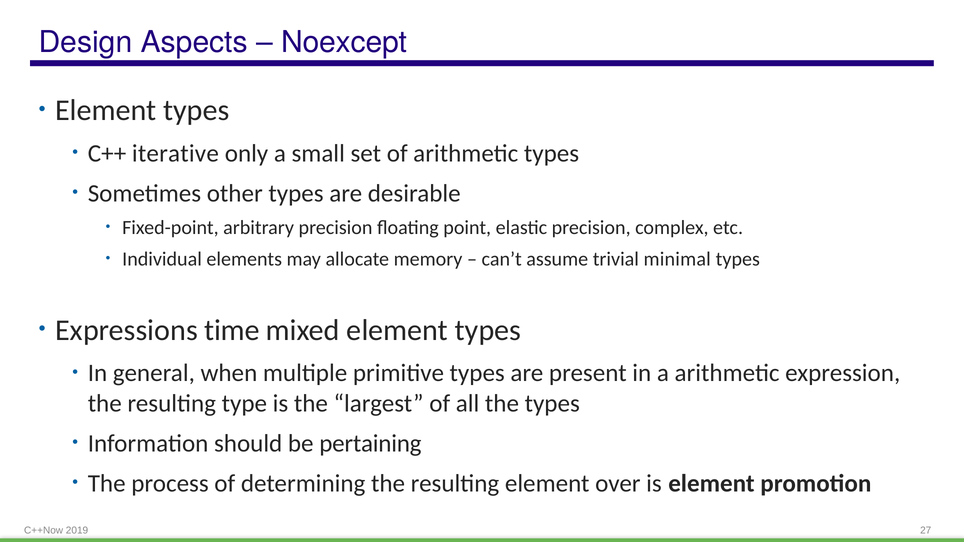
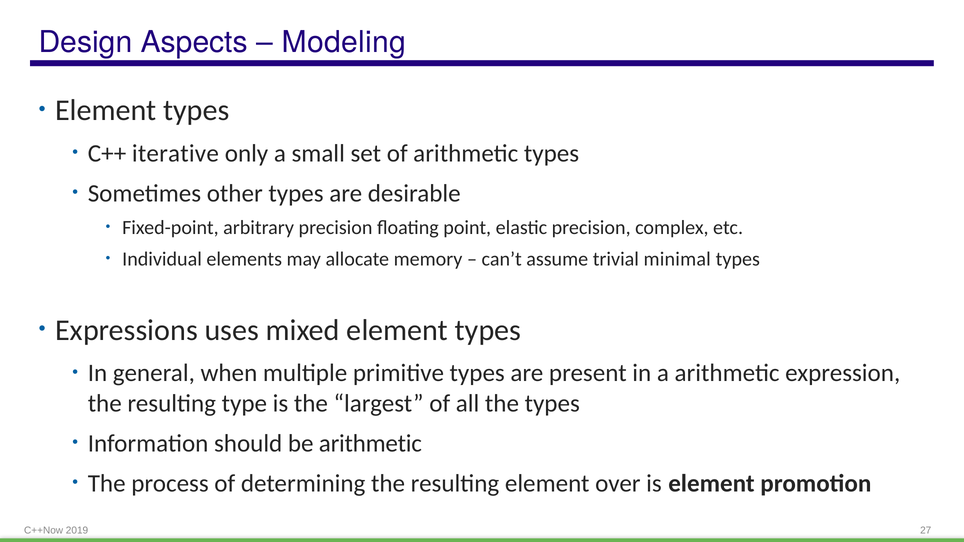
Noexcept: Noexcept -> Modeling
time: time -> uses
be pertaining: pertaining -> arithmetic
